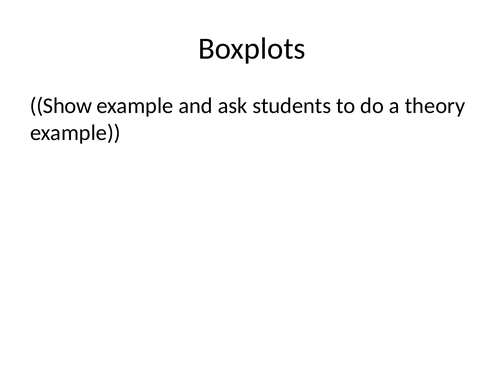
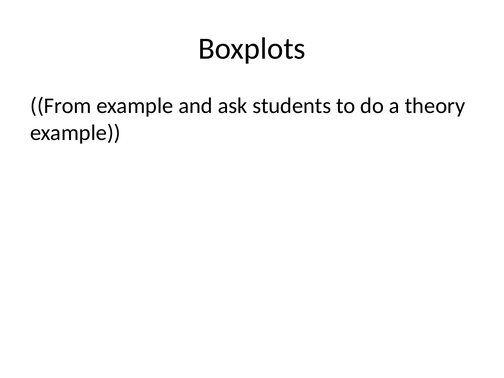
Show: Show -> From
